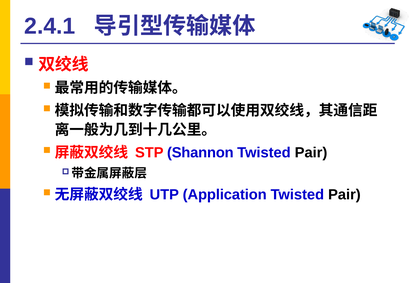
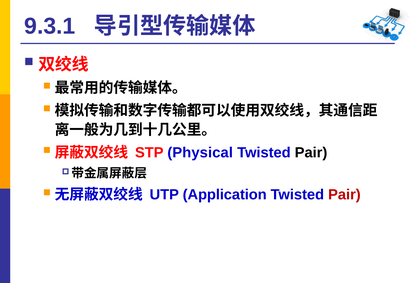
2.4.1: 2.4.1 -> 9.3.1
Shannon: Shannon -> Physical
Pair at (344, 195) colour: black -> red
